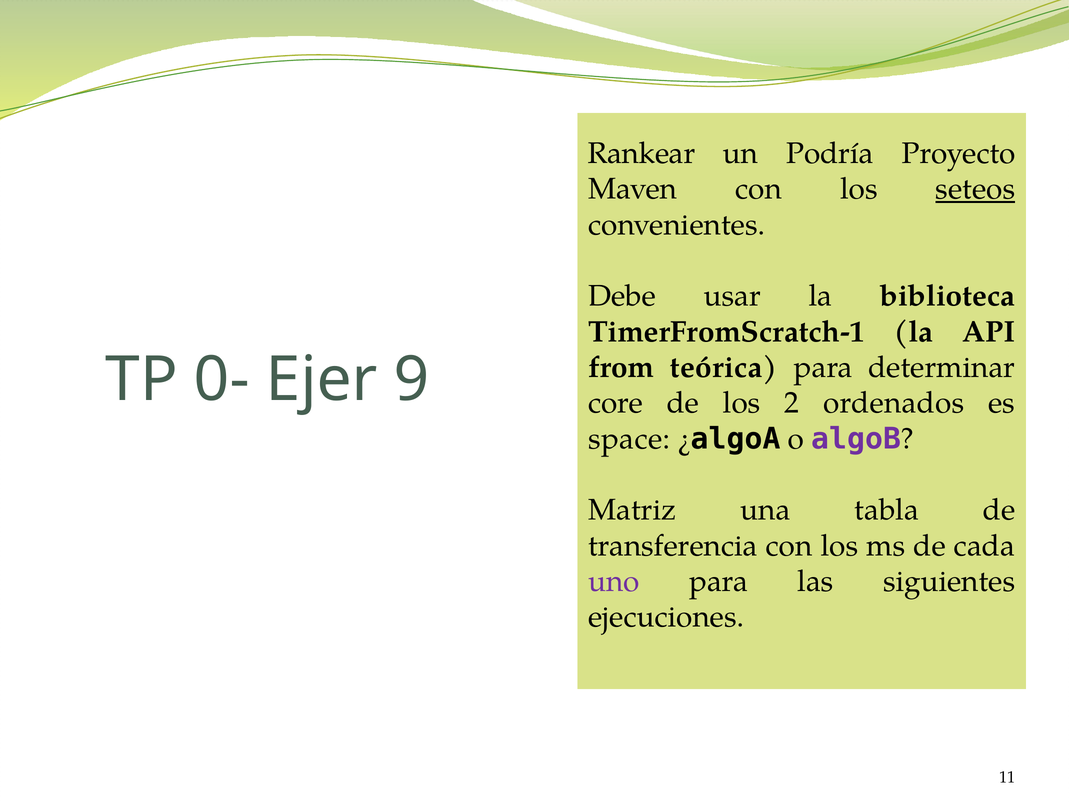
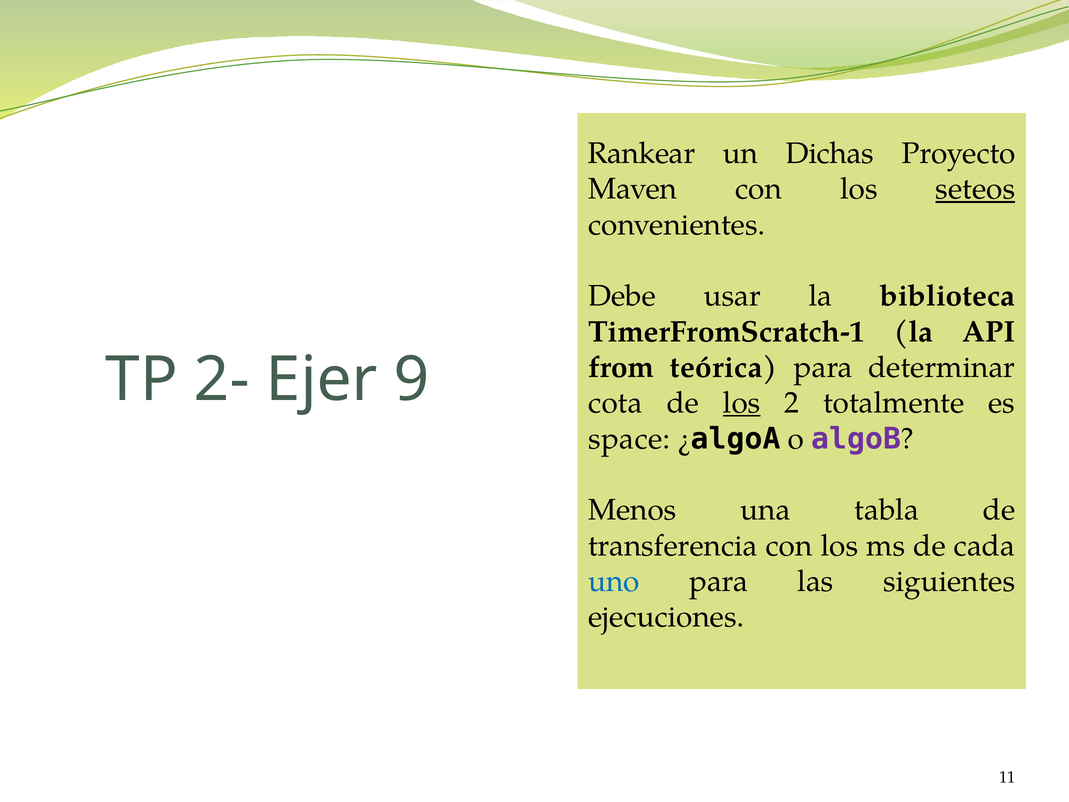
Podría: Podría -> Dichas
0-: 0- -> 2-
core: core -> cota
los at (742, 403) underline: none -> present
ordenados: ordenados -> totalmente
Matriz: Matriz -> Menos
uno colour: purple -> blue
